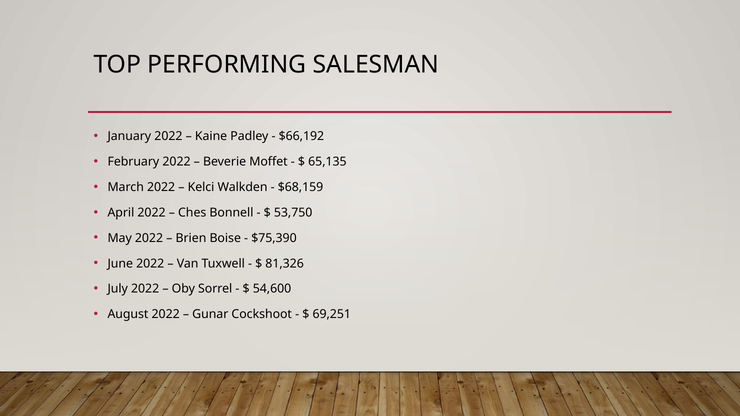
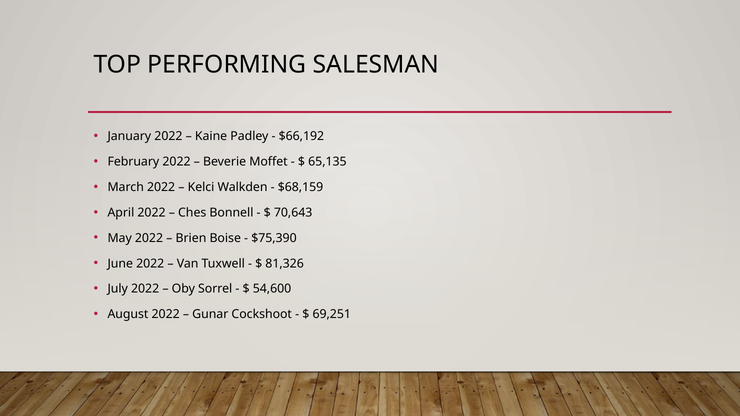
53,750: 53,750 -> 70,643
